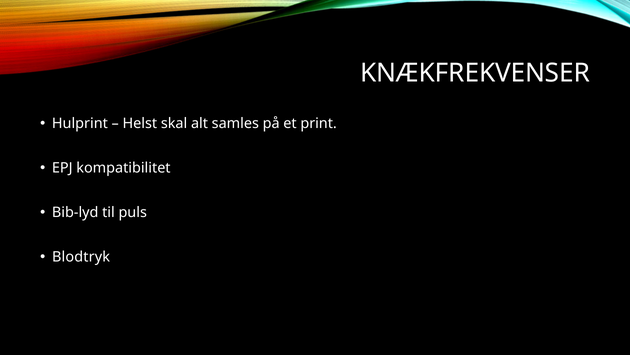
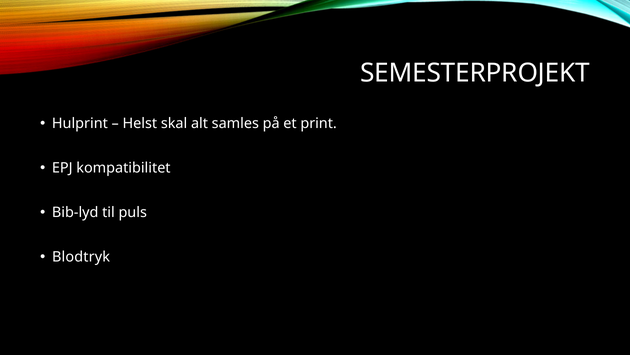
KNÆKFREKVENSER: KNÆKFREKVENSER -> SEMESTERPROJEKT
